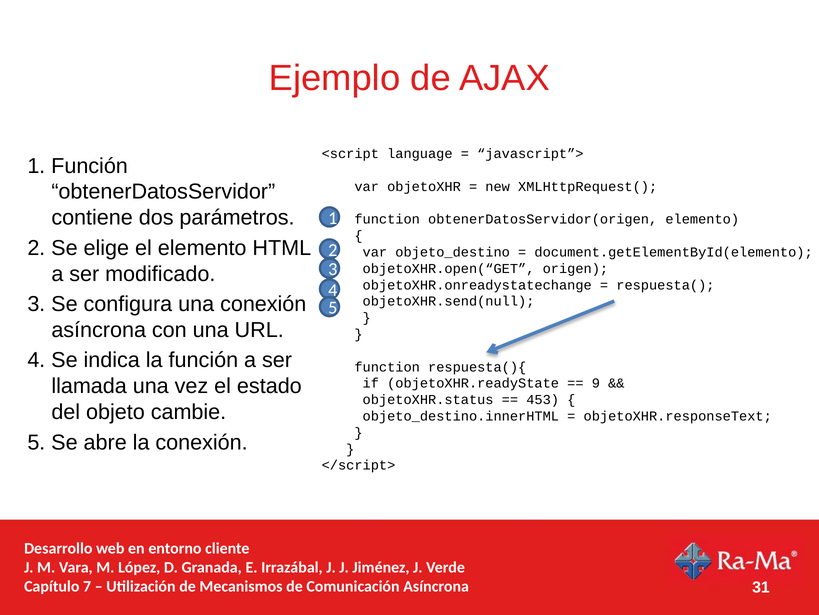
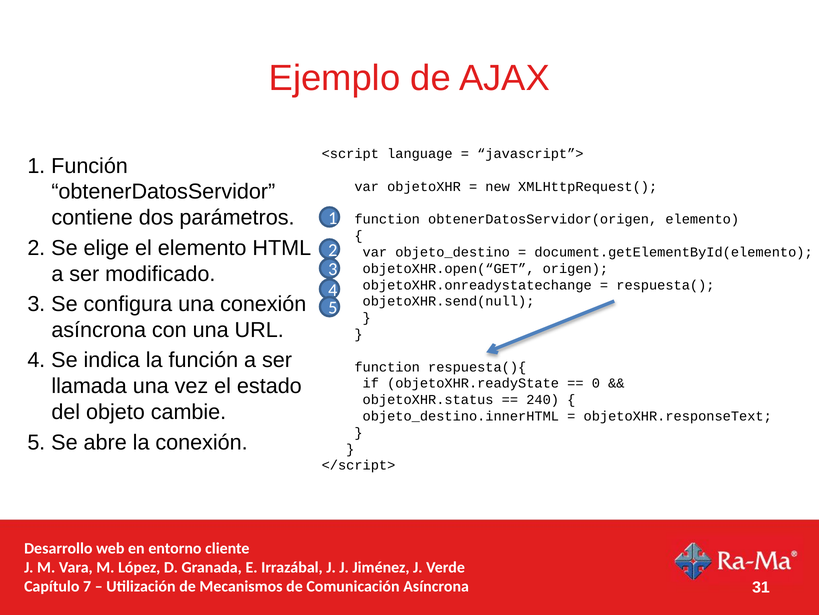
9: 9 -> 0
453: 453 -> 240
